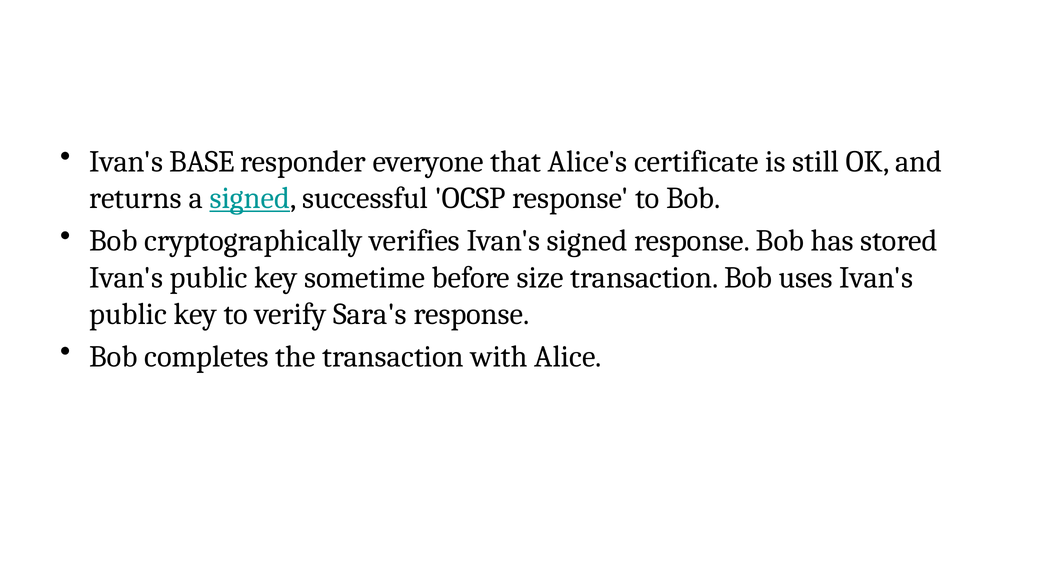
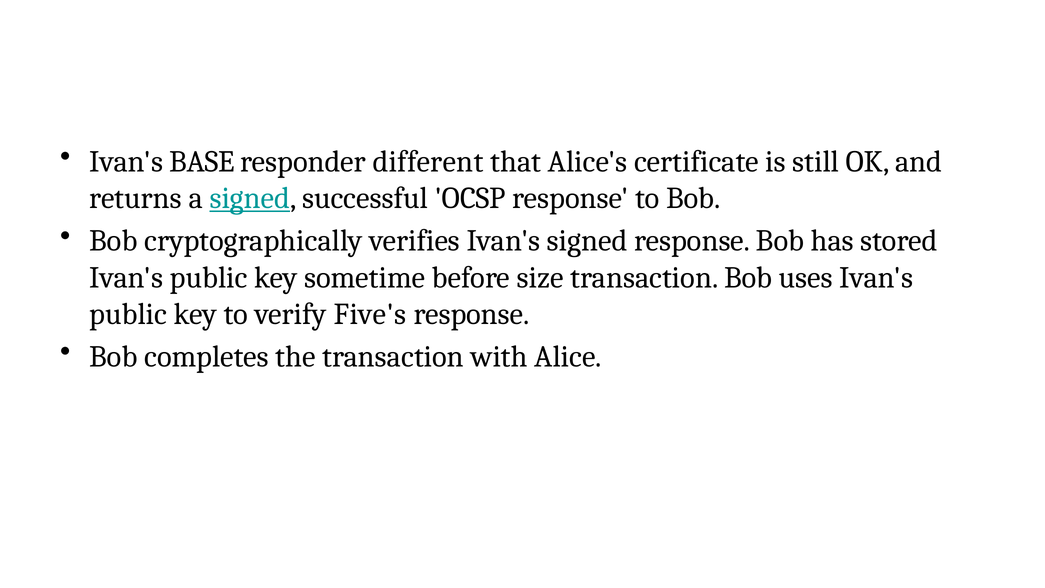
everyone: everyone -> different
Sara's: Sara's -> Five's
